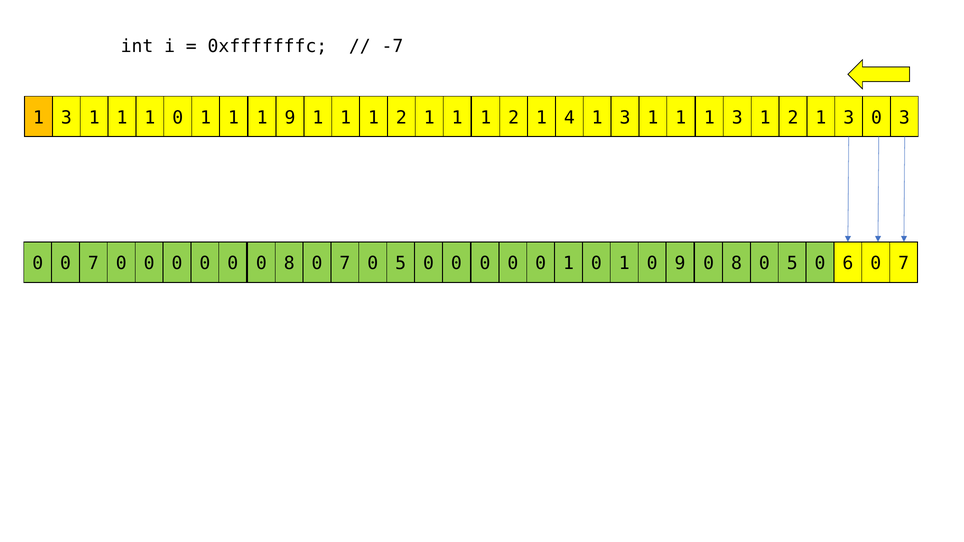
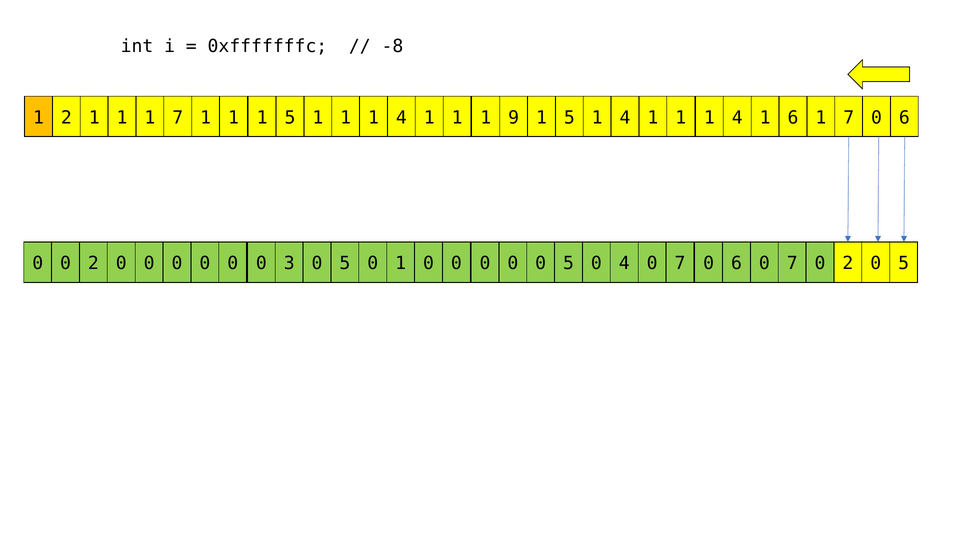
-7: -7 -> -8
3 at (66, 118): 3 -> 2
1 1 0: 0 -> 7
1 1 9: 9 -> 5
2 at (401, 118): 2 -> 4
2 at (514, 118): 2 -> 9
4 at (569, 118): 4 -> 5
3 at (625, 118): 3 -> 4
3 at (737, 118): 3 -> 4
2 at (793, 118): 2 -> 6
3 at (849, 118): 3 -> 7
3 at (904, 118): 3 -> 6
0 0 7: 7 -> 2
0 0 8: 8 -> 3
7 at (345, 264): 7 -> 5
5 at (401, 264): 5 -> 1
0 0 1: 1 -> 5
1 at (624, 264): 1 -> 4
9 at (680, 264): 9 -> 7
8 at (736, 264): 8 -> 6
5 at (792, 264): 5 -> 7
6 at (848, 264): 6 -> 2
7 at (904, 264): 7 -> 5
